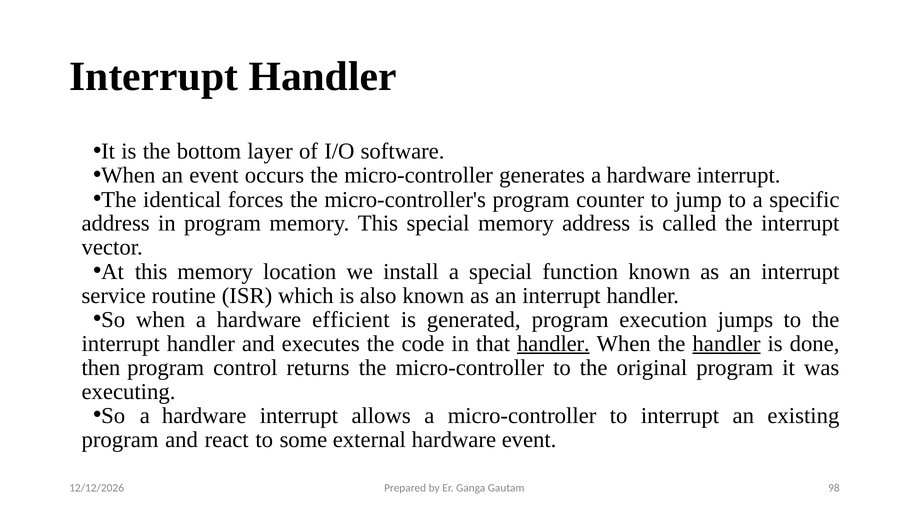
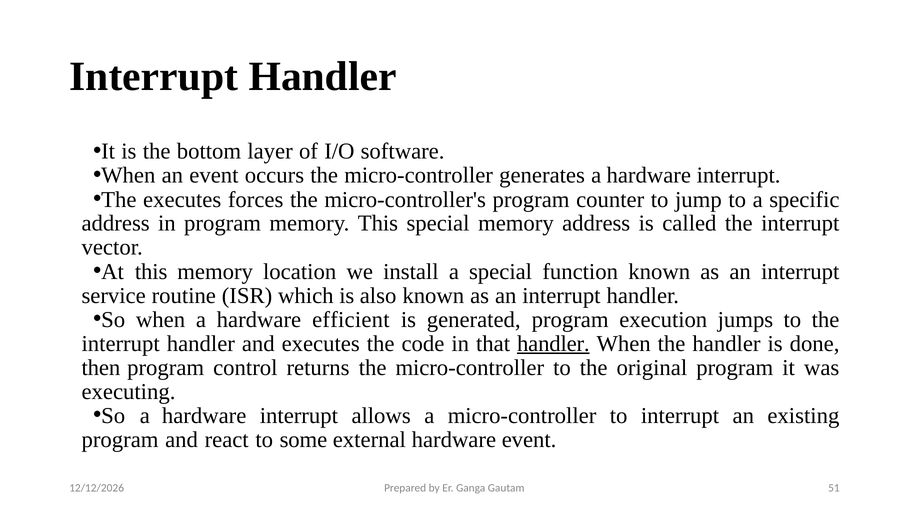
The identical: identical -> executes
handler at (727, 344) underline: present -> none
98: 98 -> 51
